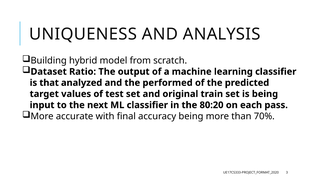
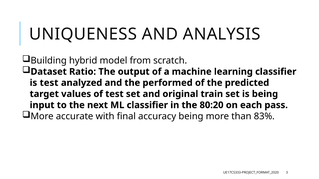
is that: that -> test
70%: 70% -> 83%
